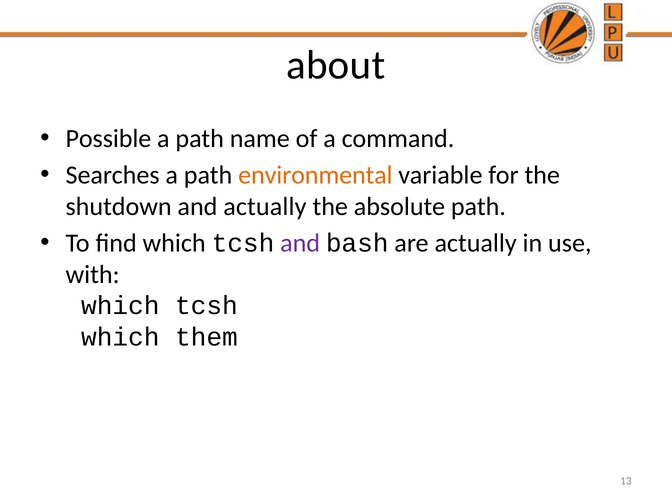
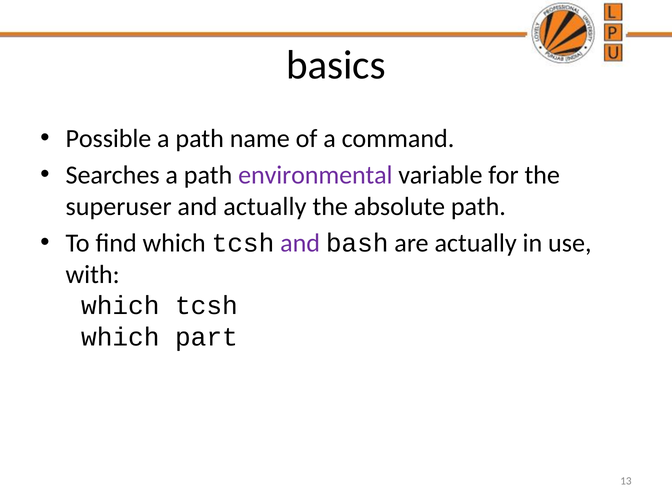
about: about -> basics
environmental colour: orange -> purple
shutdown: shutdown -> superuser
them: them -> part
